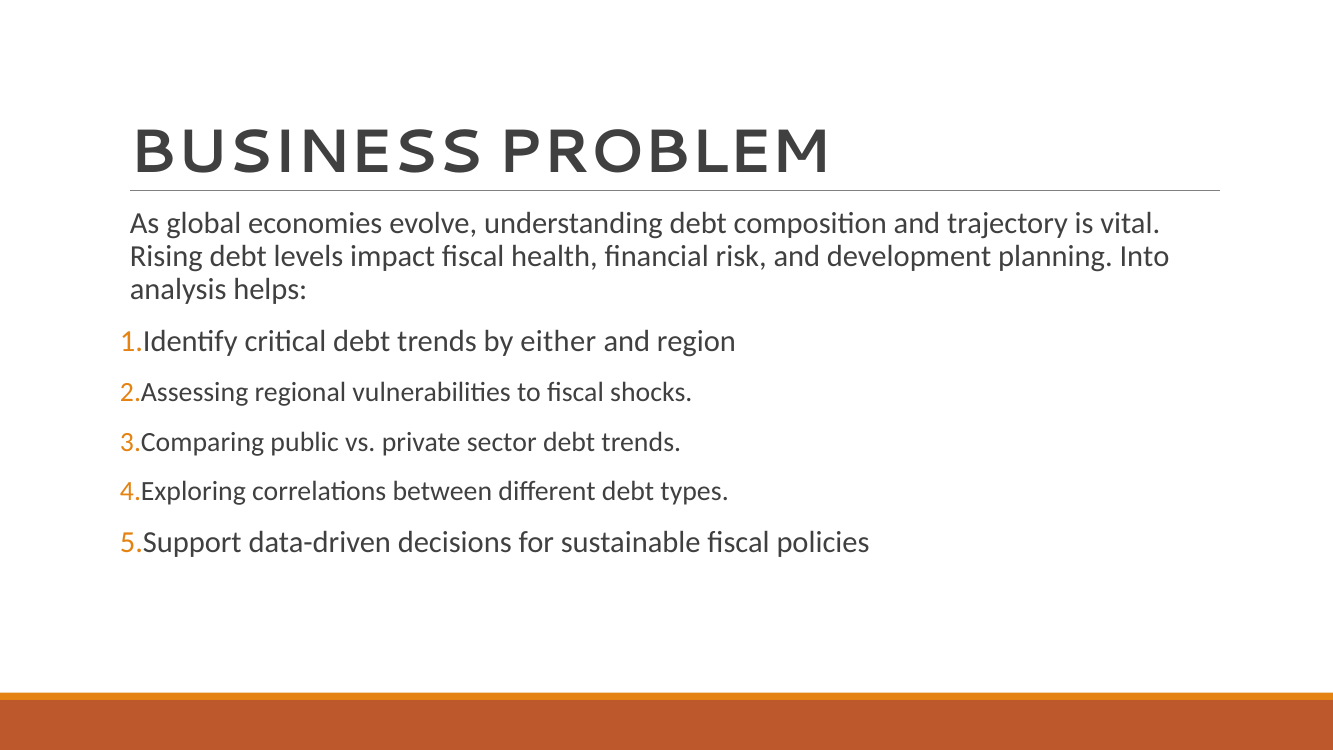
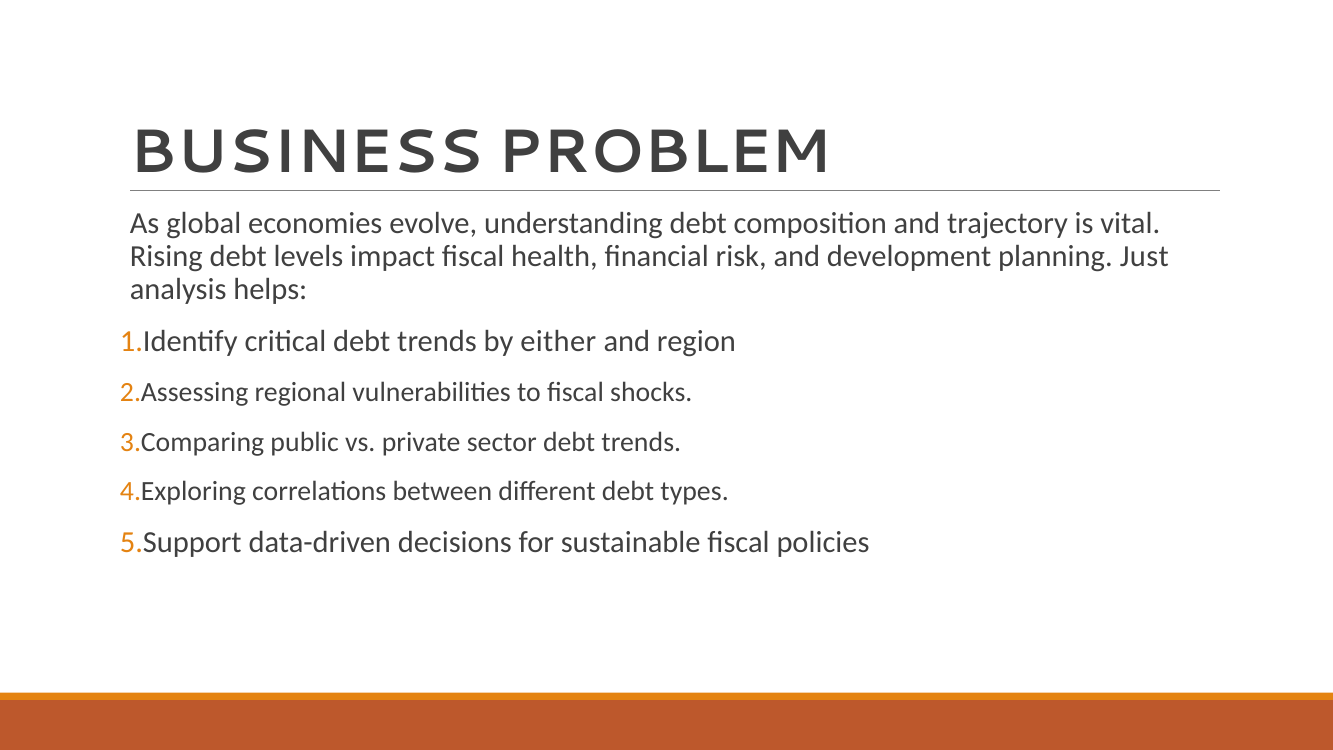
Into: Into -> Just
